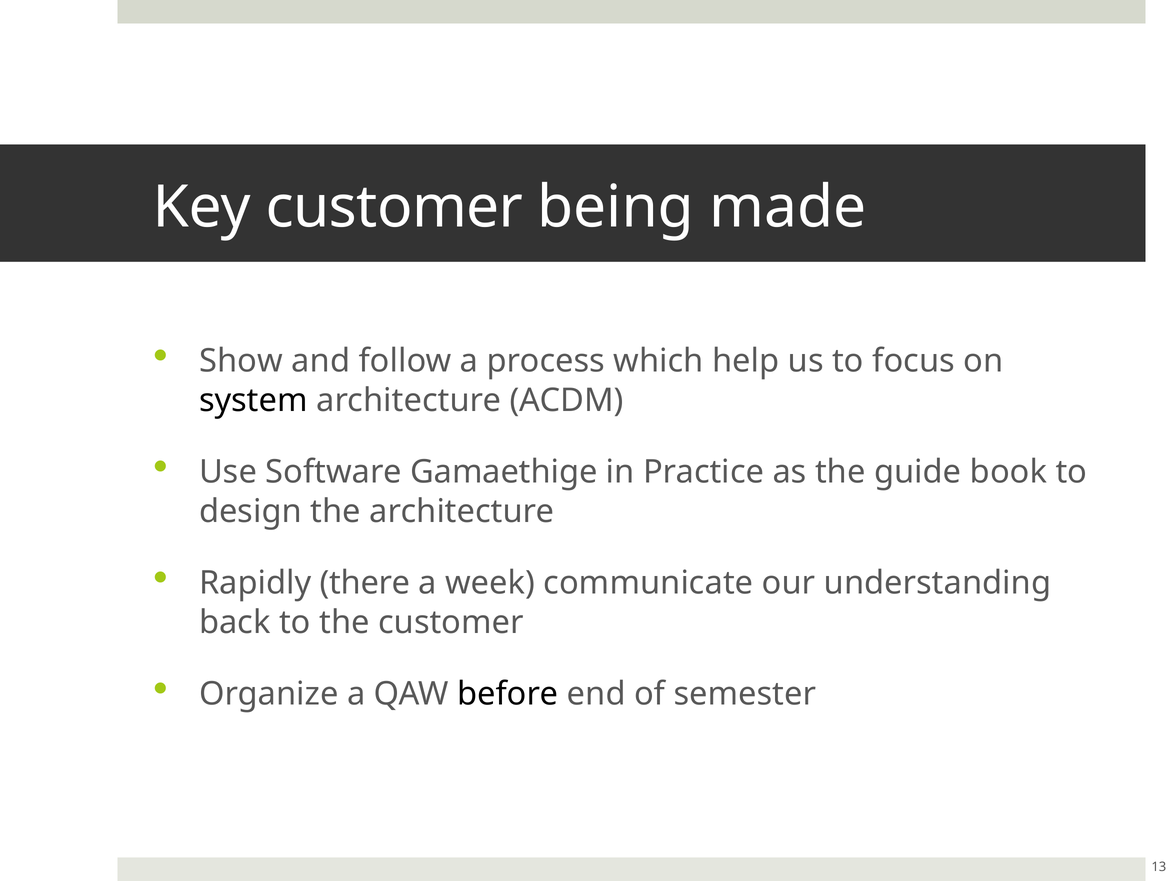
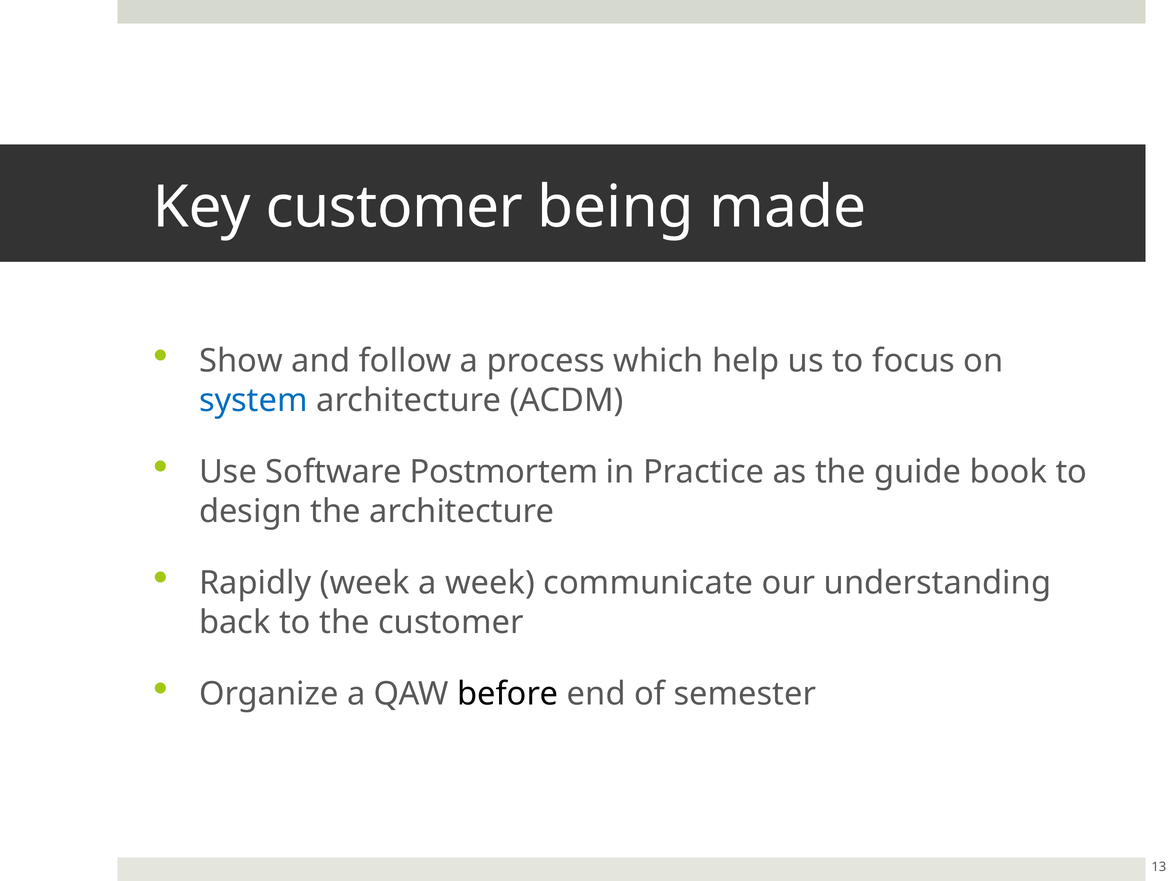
system colour: black -> blue
Gamaethige: Gamaethige -> Postmortem
Rapidly there: there -> week
